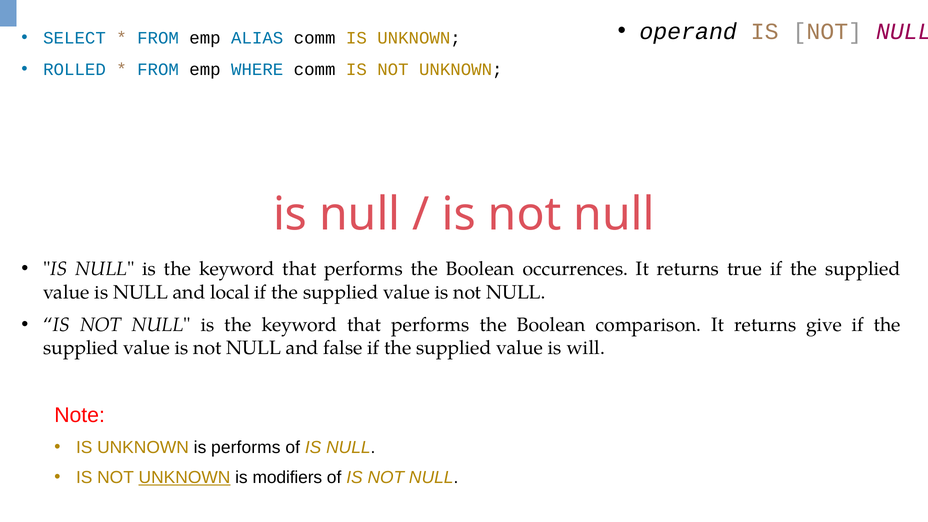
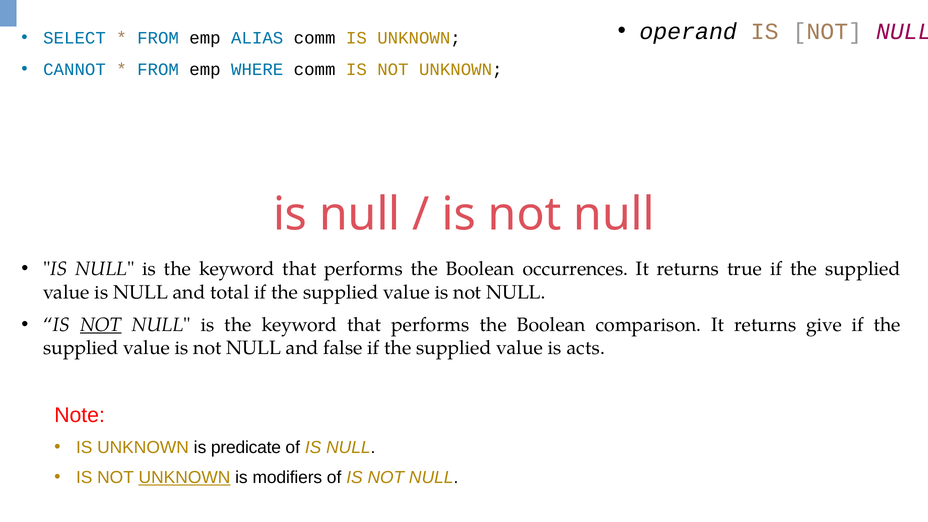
ROLLED: ROLLED -> CANNOT
local: local -> total
NOT at (101, 325) underline: none -> present
will: will -> acts
is performs: performs -> predicate
